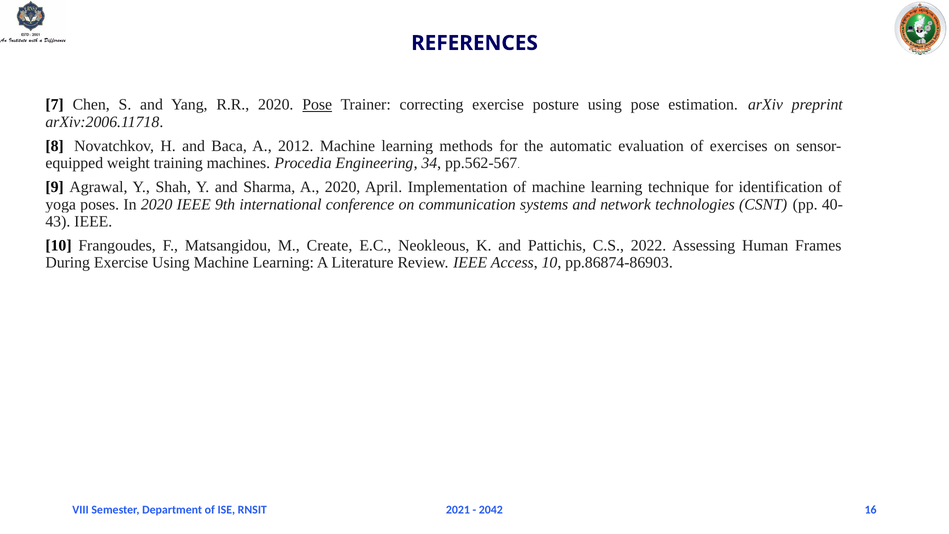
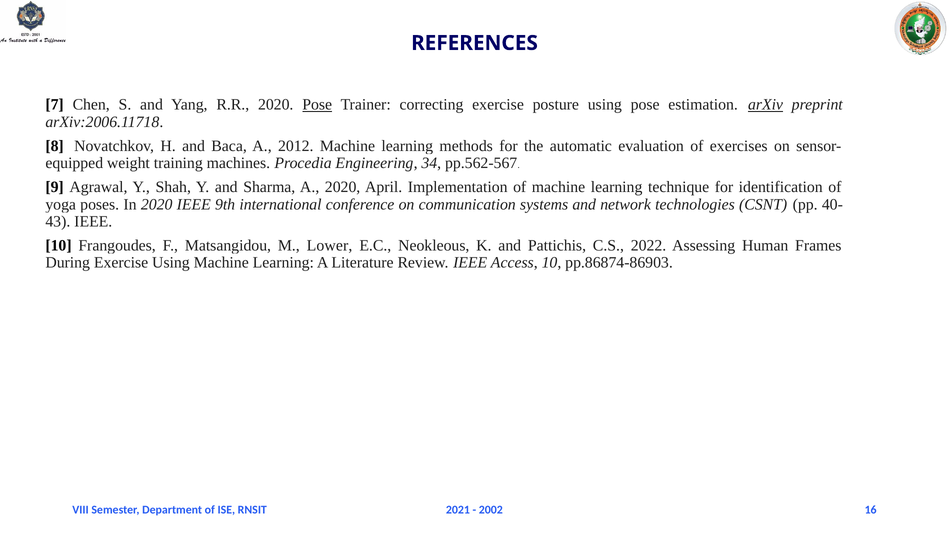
arXiv underline: none -> present
Create: Create -> Lower
2042: 2042 -> 2002
